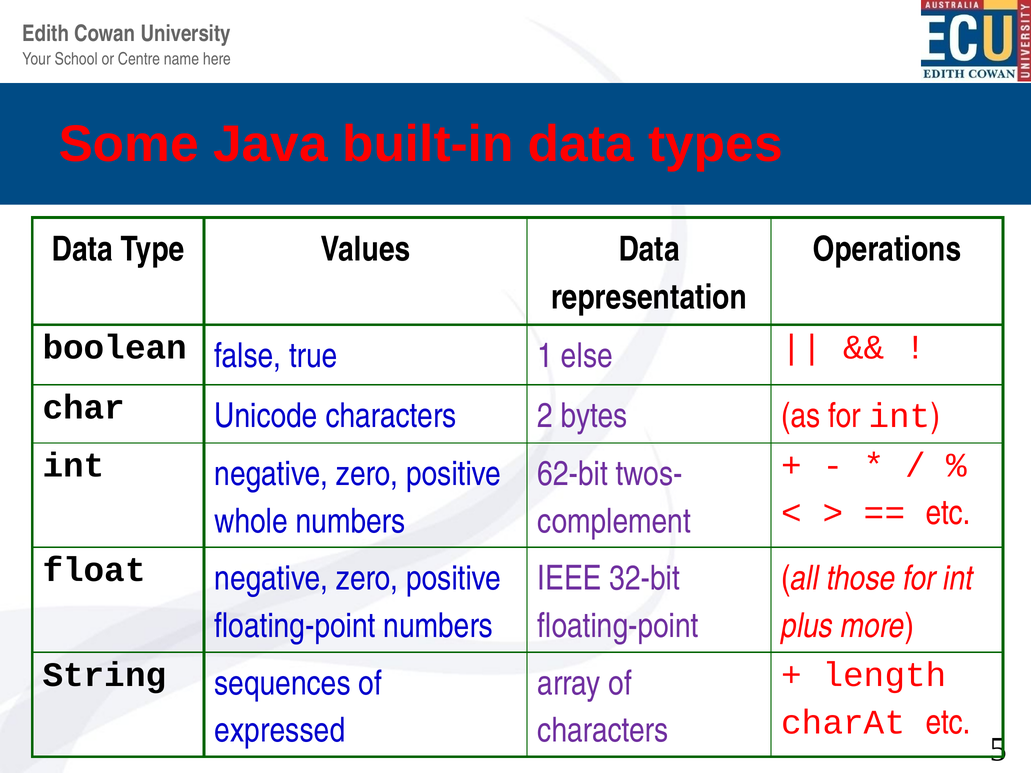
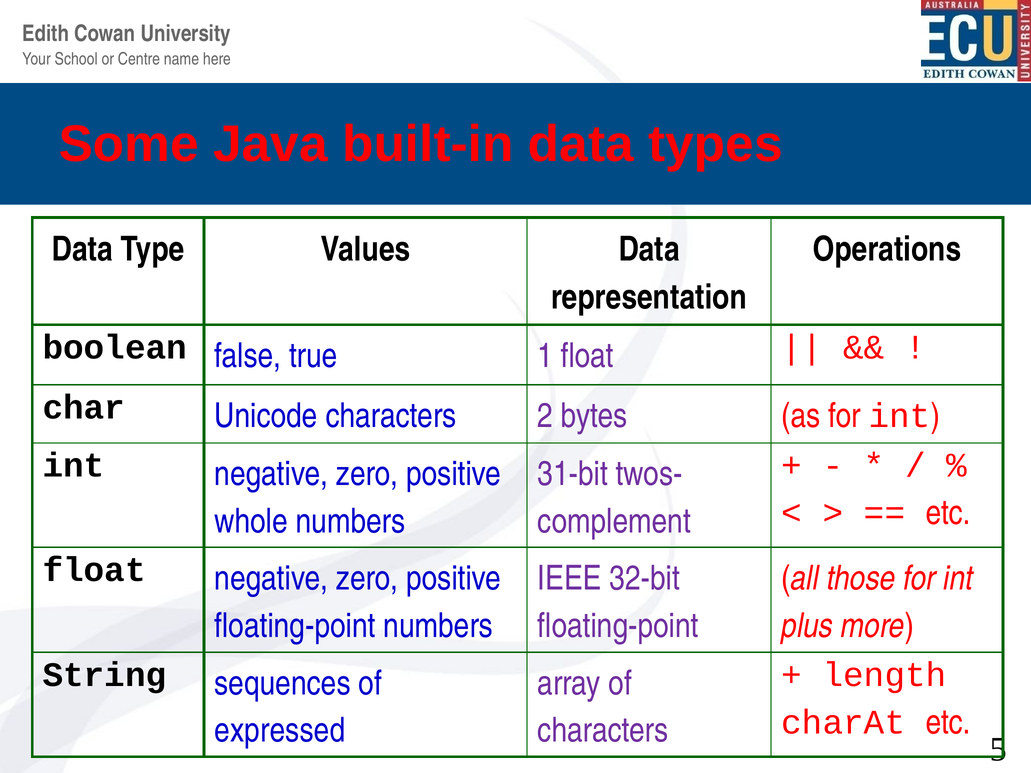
1 else: else -> float
62-bit: 62-bit -> 31-bit
